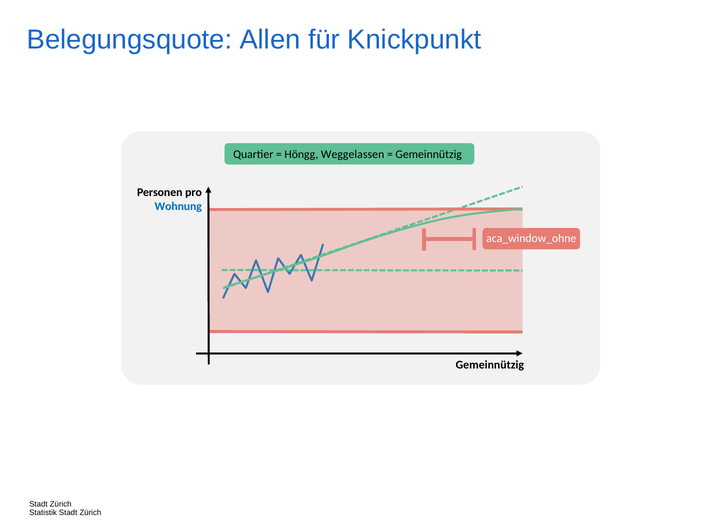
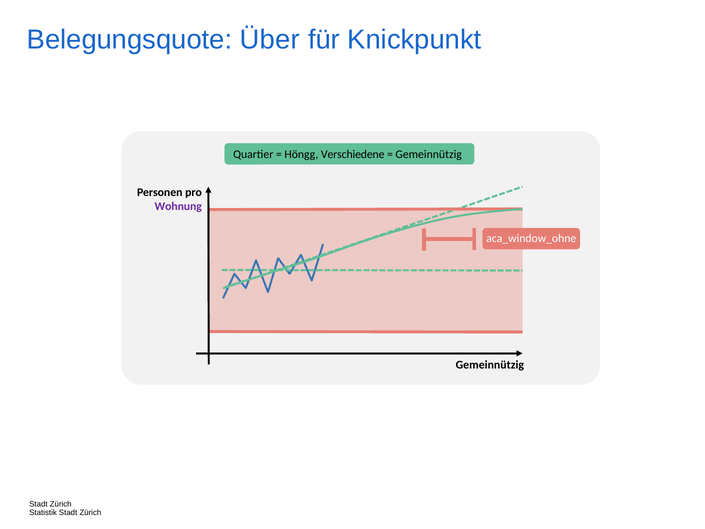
Allen: Allen -> Über
Weggelassen: Weggelassen -> Verschiedene
Wohnung colour: blue -> purple
